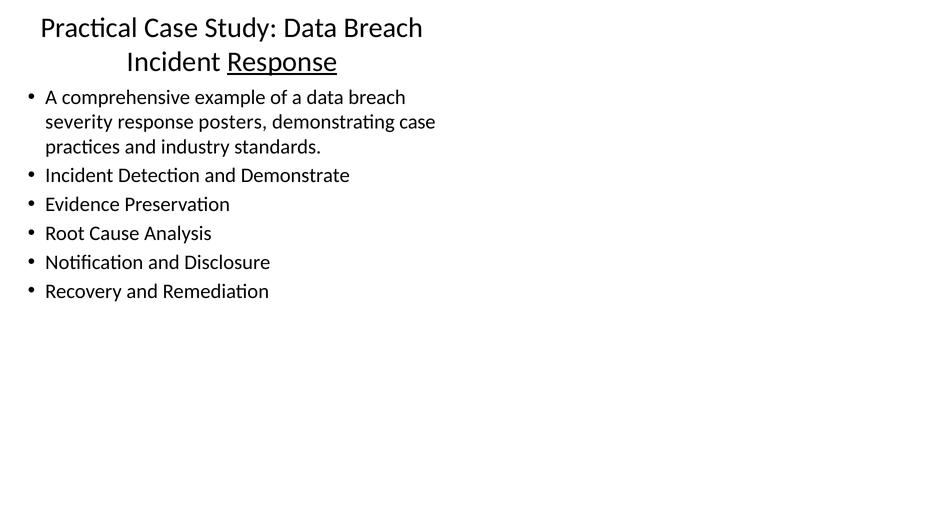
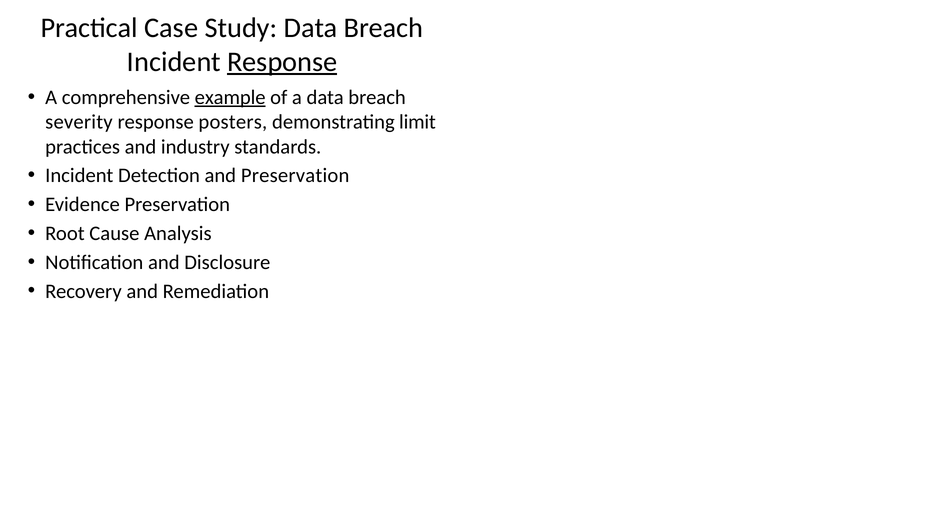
example underline: none -> present
demonstrating case: case -> limit
and Demonstrate: Demonstrate -> Preservation
